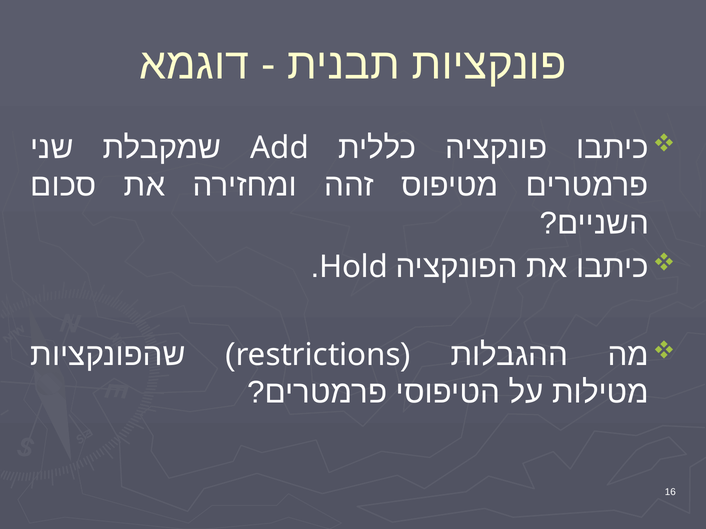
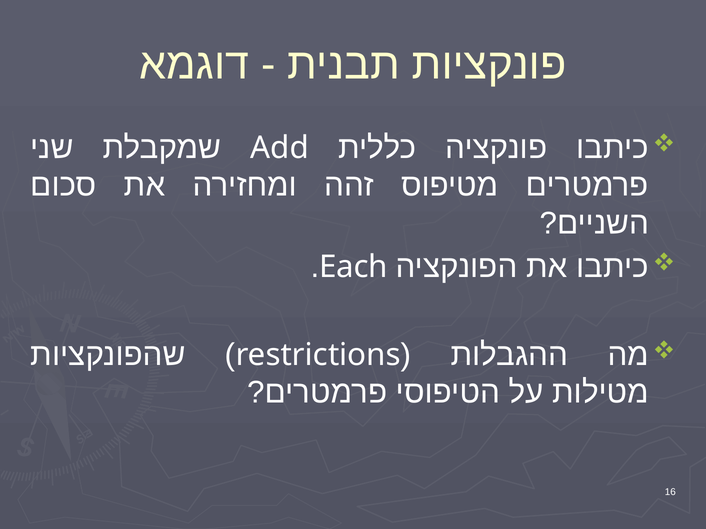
Hold: Hold -> Each
